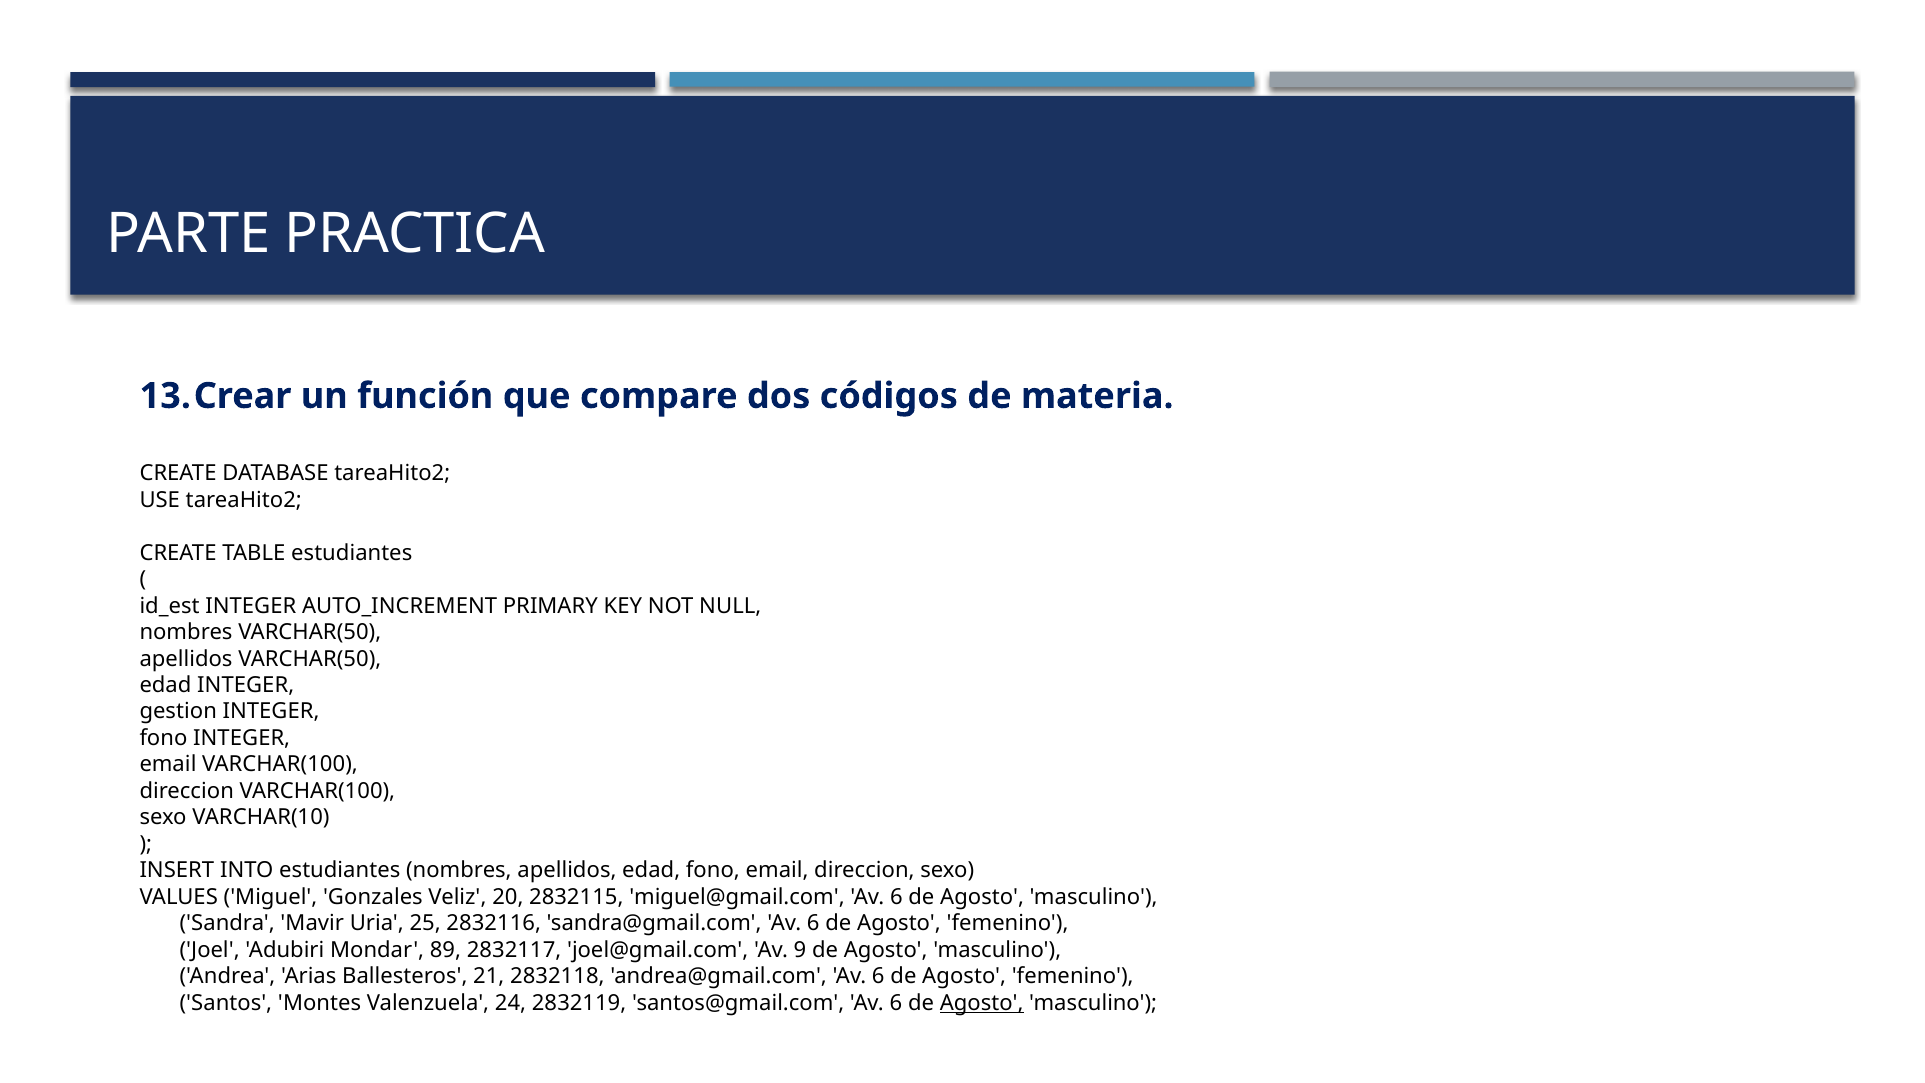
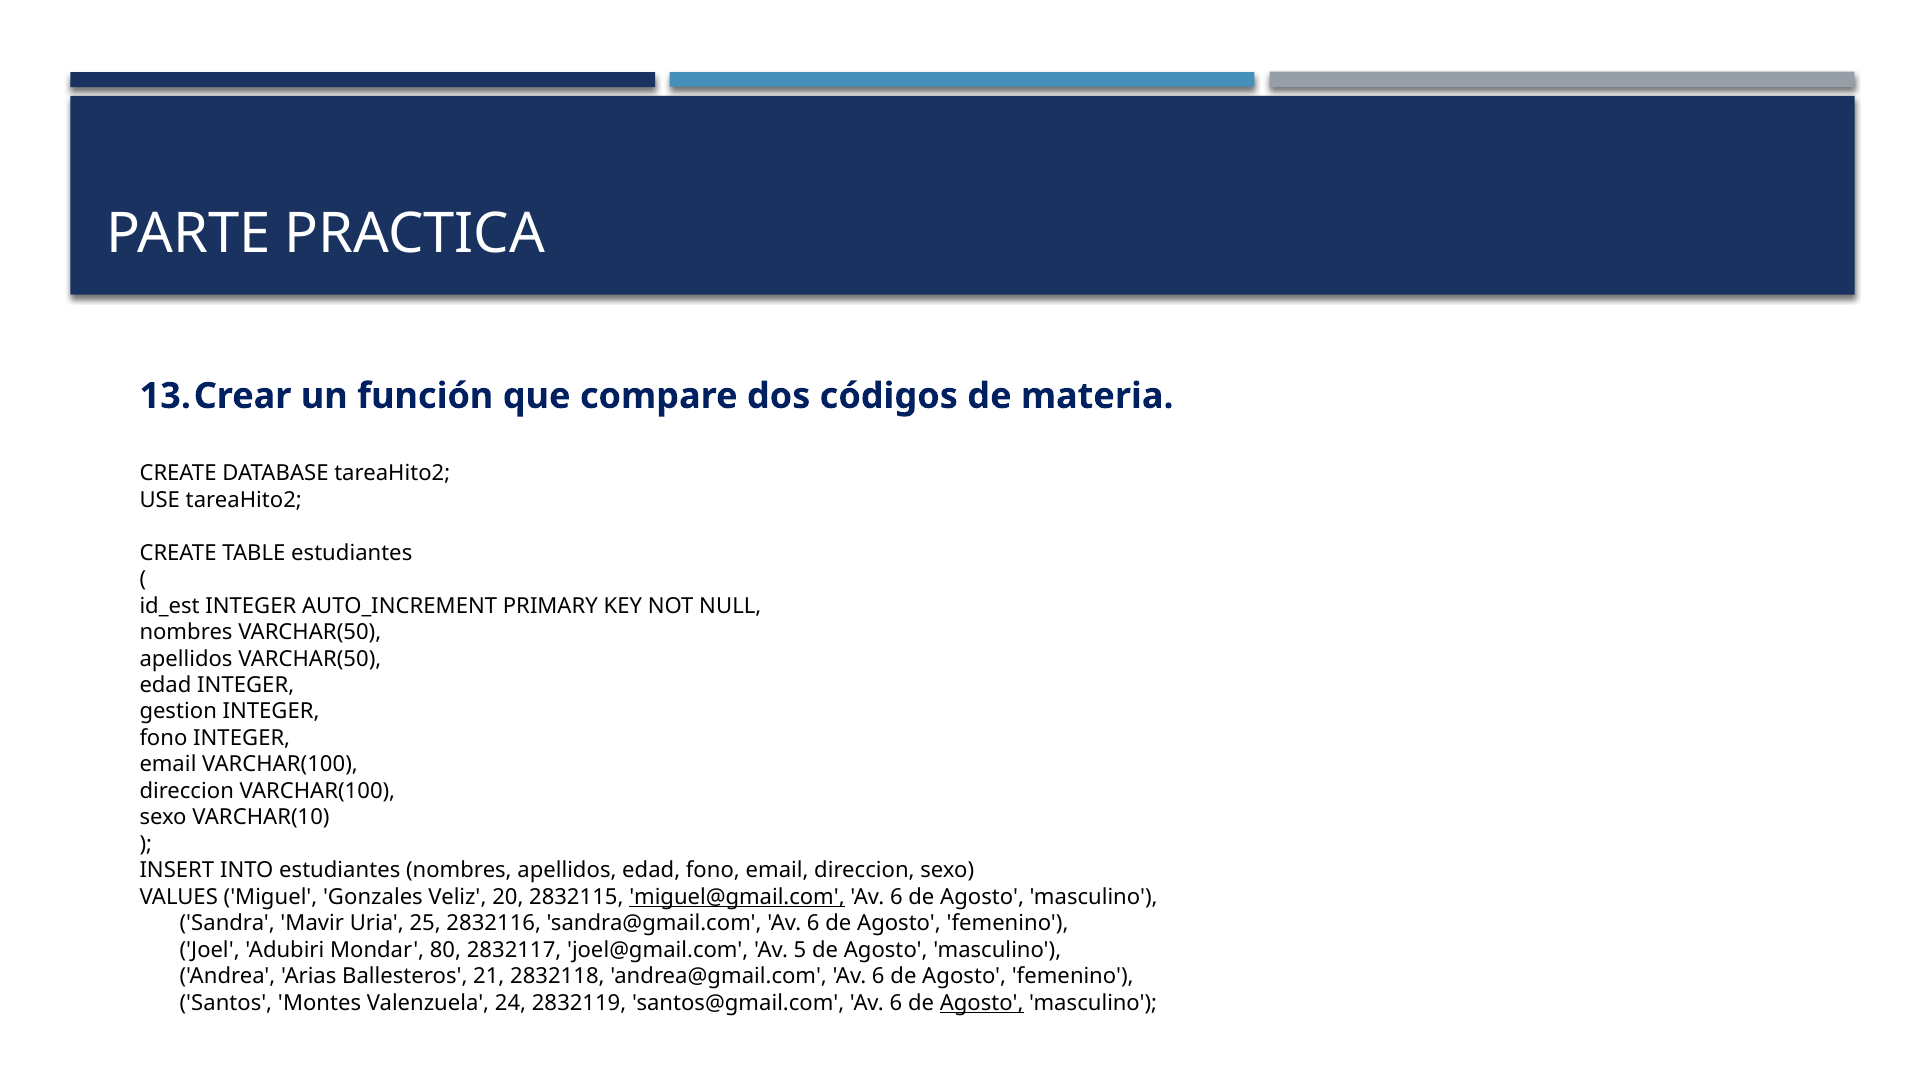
miguel@gmail.com underline: none -> present
89: 89 -> 80
9: 9 -> 5
